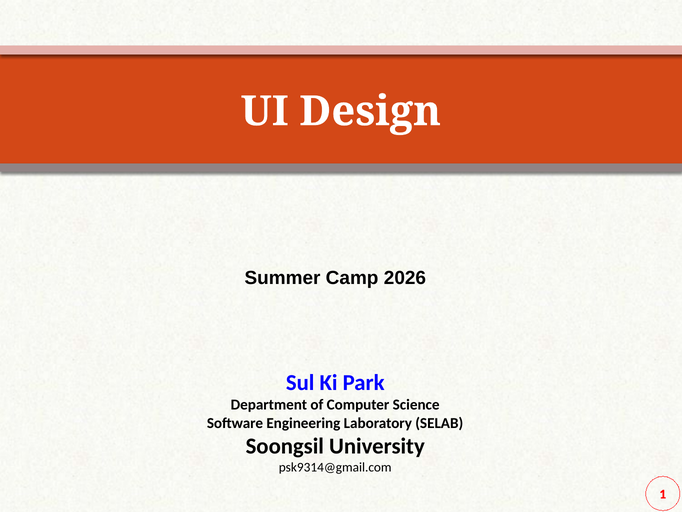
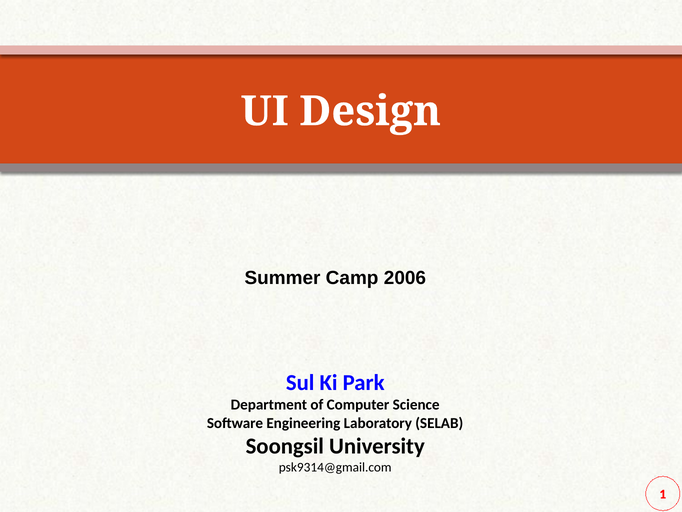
2026: 2026 -> 2006
